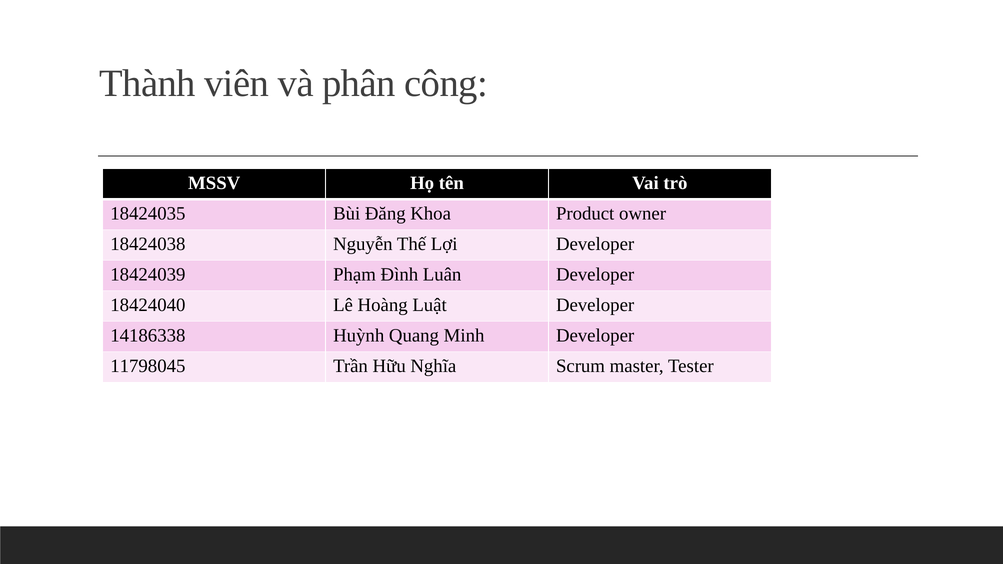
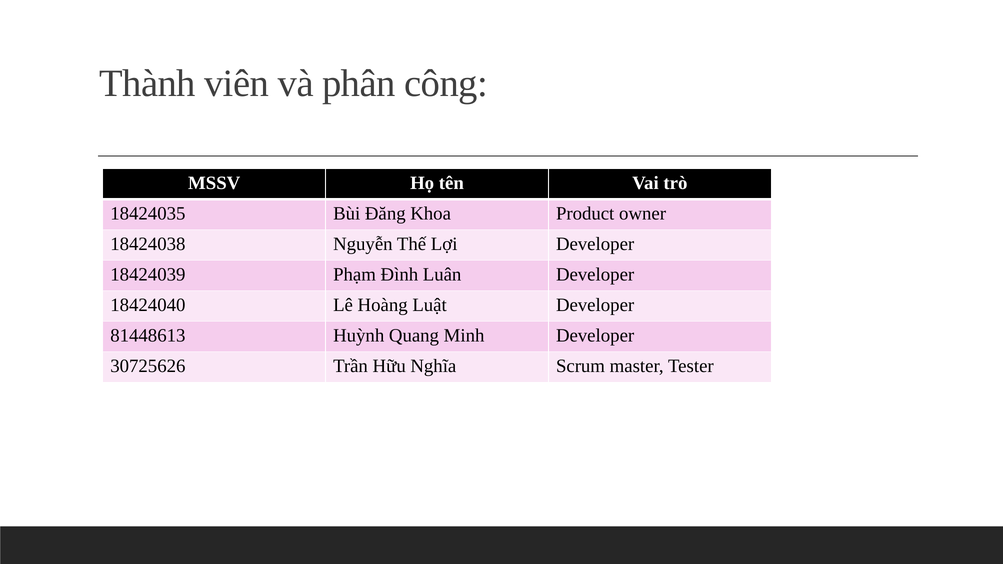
14186338: 14186338 -> 81448613
11798045: 11798045 -> 30725626
